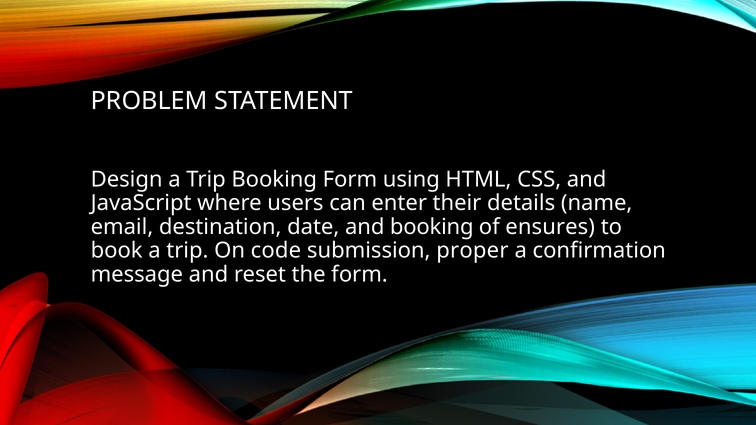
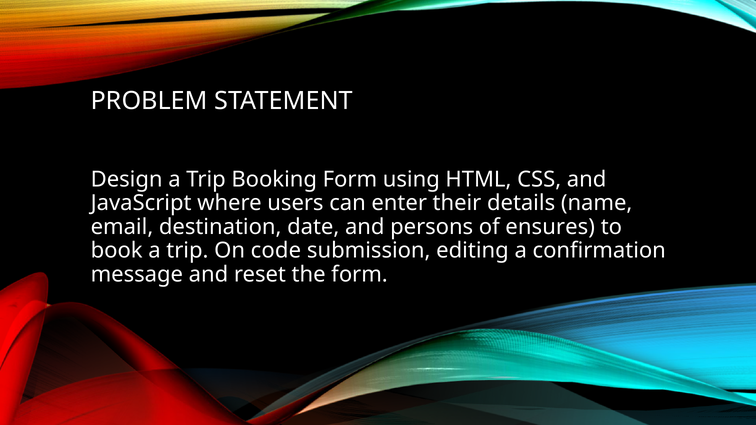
and booking: booking -> persons
proper: proper -> editing
